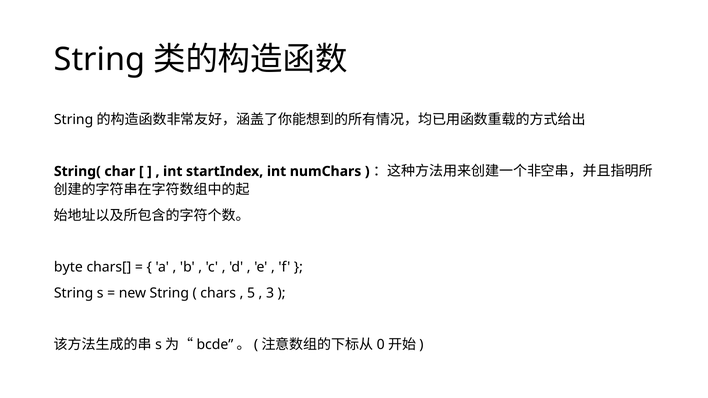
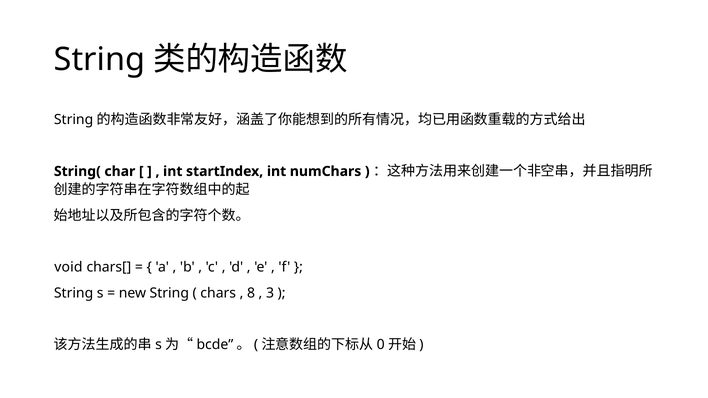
byte: byte -> void
5: 5 -> 8
